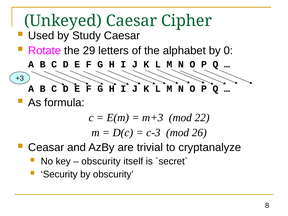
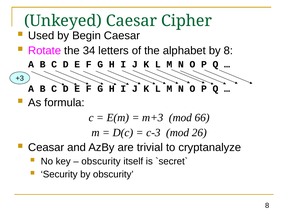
Study: Study -> Begin
29: 29 -> 34
by 0: 0 -> 8
22: 22 -> 66
